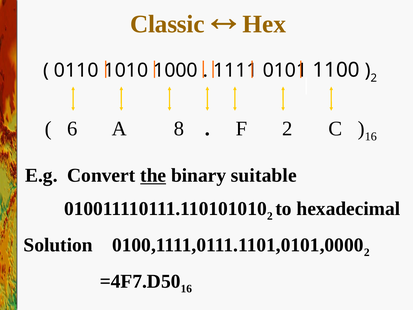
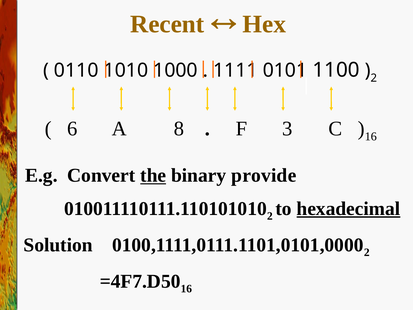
Classic: Classic -> Recent
F 2: 2 -> 3
suitable: suitable -> provide
hexadecimal underline: none -> present
